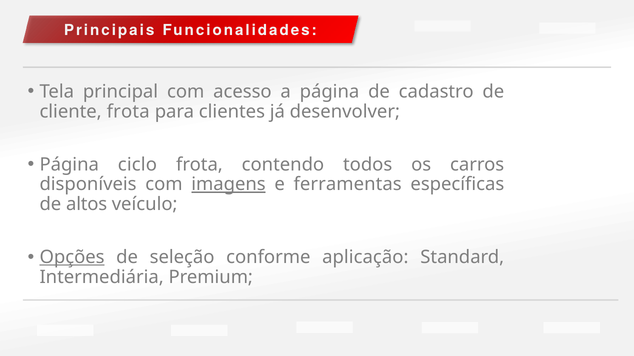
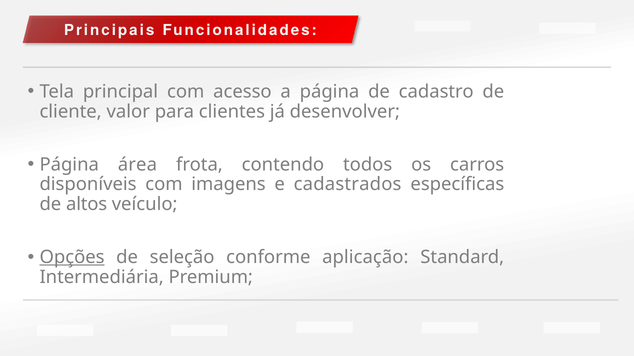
cliente frota: frota -> valor
ciclo: ciclo -> área
imagens underline: present -> none
ferramentas: ferramentas -> cadastrados
